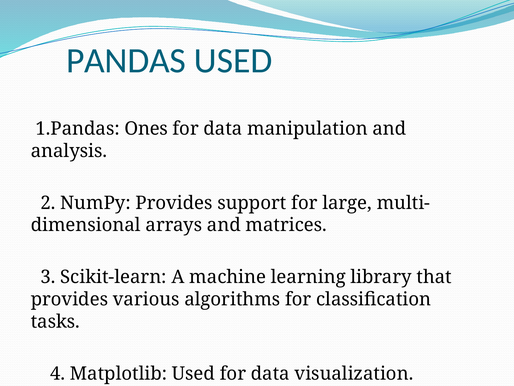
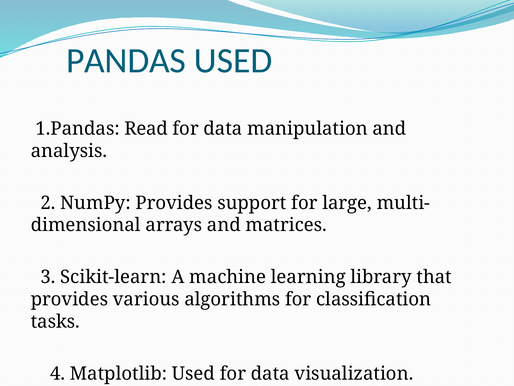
Ones: Ones -> Read
